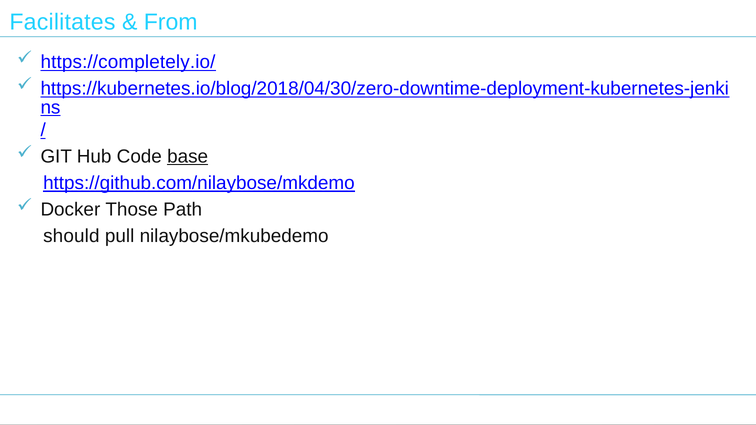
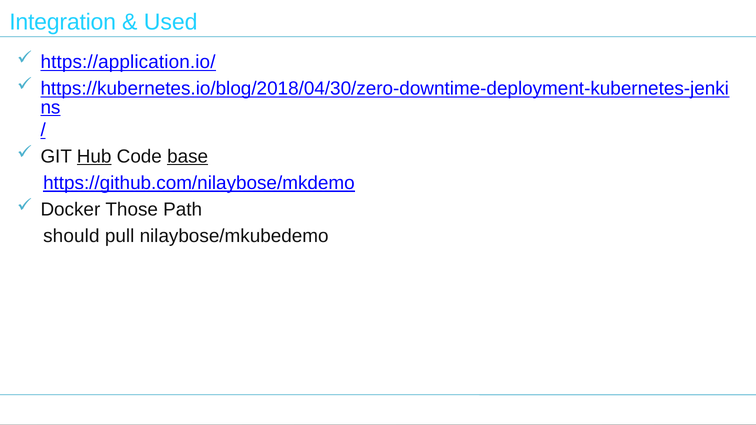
Facilitates: Facilitates -> Integration
From: From -> Used
https://completely.io/: https://completely.io/ -> https://application.io/
Hub underline: none -> present
